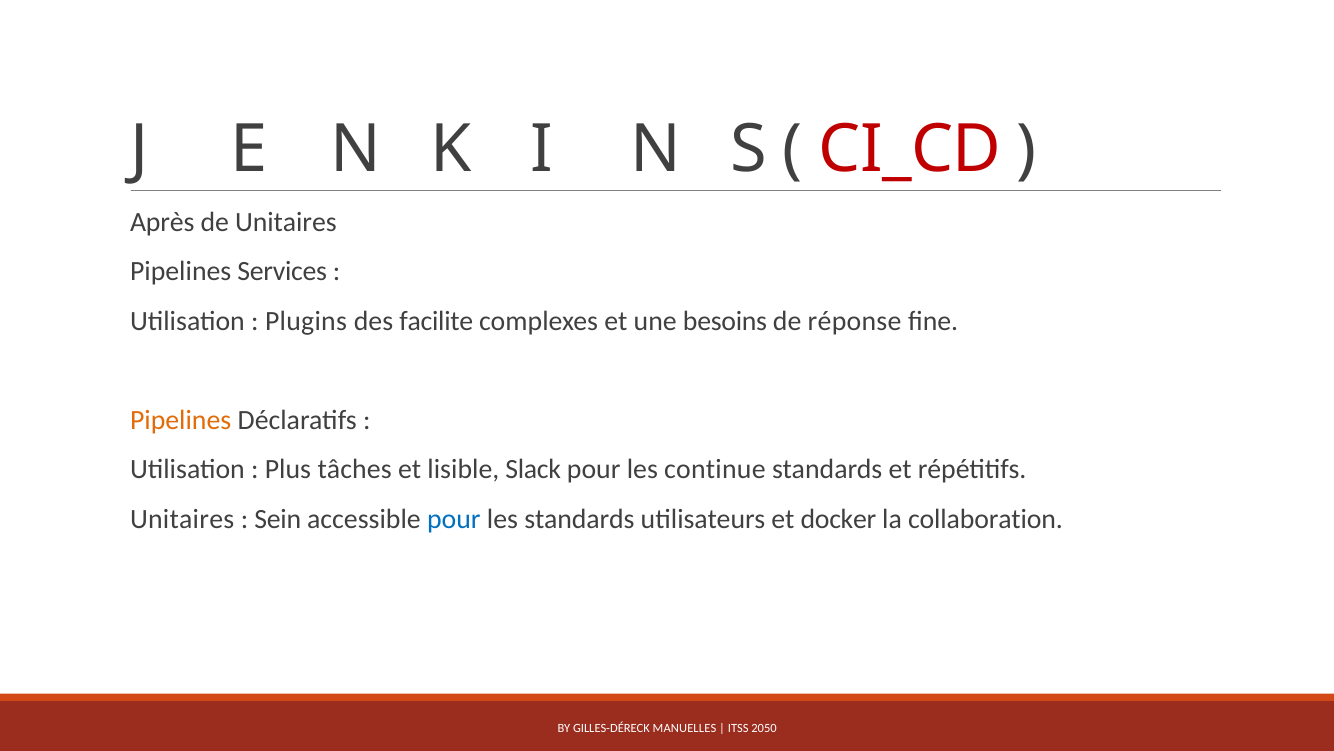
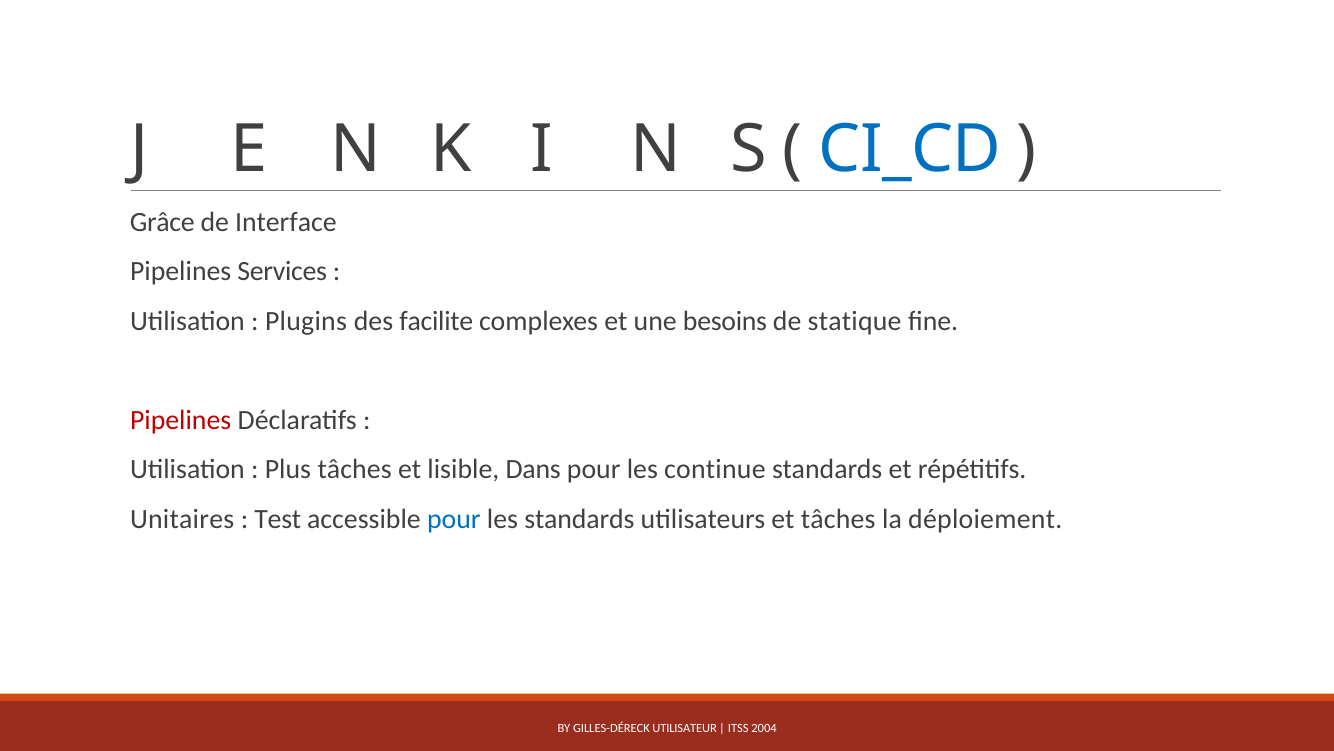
CI_CD colour: red -> blue
Après: Après -> Grâce
de Unitaires: Unitaires -> Interface
réponse: réponse -> statique
Pipelines at (181, 420) colour: orange -> red
Slack: Slack -> Dans
Sein: Sein -> Test
et docker: docker -> tâches
collaboration: collaboration -> déploiement
MANUELLES: MANUELLES -> UTILISATEUR
2050: 2050 -> 2004
